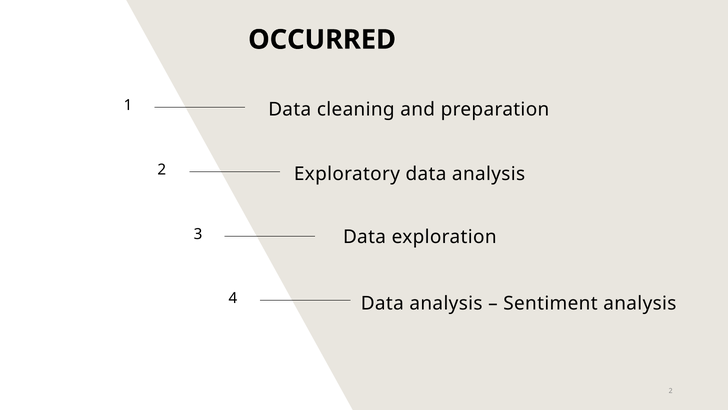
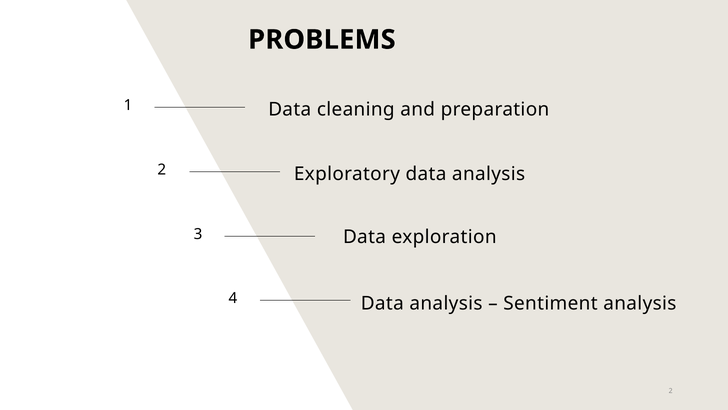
OCCURRED: OCCURRED -> PROBLEMS
